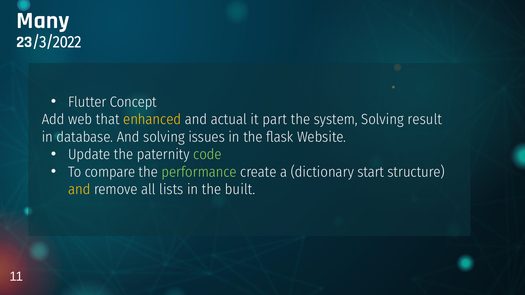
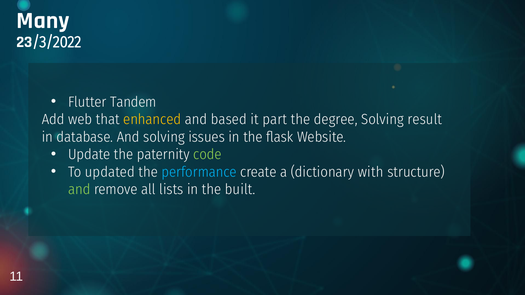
Concept: Concept -> Tandem
actual: actual -> based
system: system -> degree
compare: compare -> updated
performance colour: light green -> light blue
start: start -> with
and at (79, 190) colour: yellow -> light green
